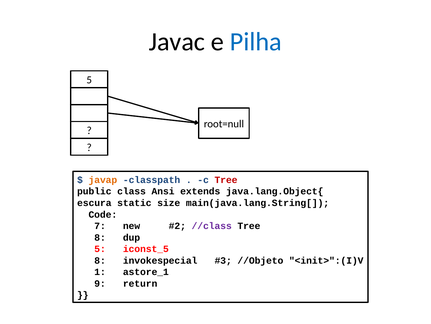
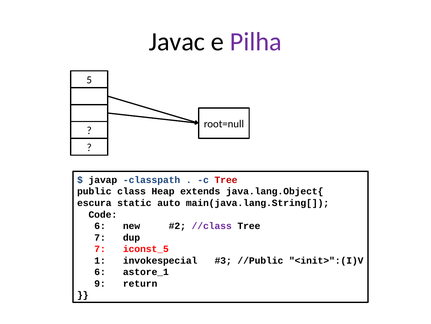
Pilha colour: blue -> purple
javap colour: orange -> black
Ansi: Ansi -> Heap
size: size -> auto
7 at (100, 226): 7 -> 6
8 at (100, 237): 8 -> 7
5 at (100, 248): 5 -> 7
8 at (100, 260): 8 -> 1
//Objeto: //Objeto -> //Public
1 at (100, 271): 1 -> 6
